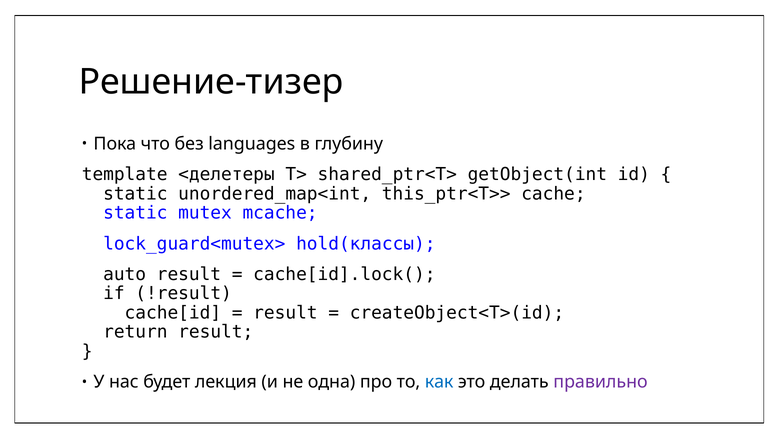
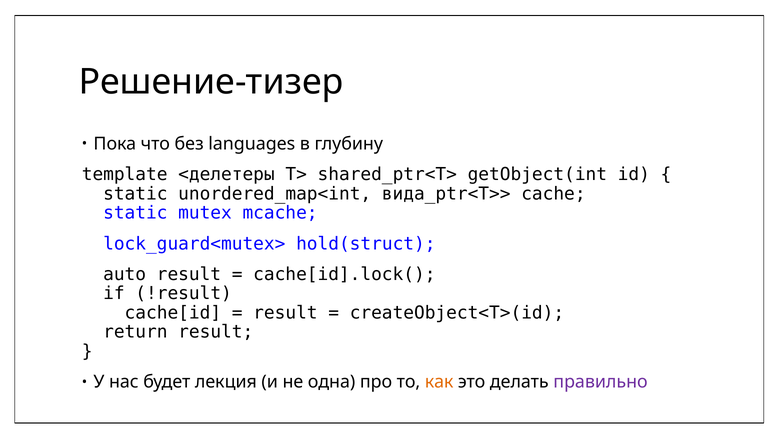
this_ptr<T>>: this_ptr<T>> -> вида_ptr<T>>
hold(классы: hold(классы -> hold(struct
как colour: blue -> orange
